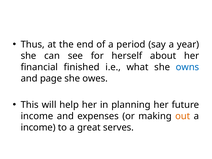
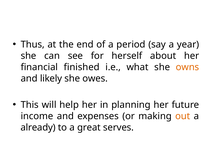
owns colour: blue -> orange
page: page -> likely
income at (38, 127): income -> already
